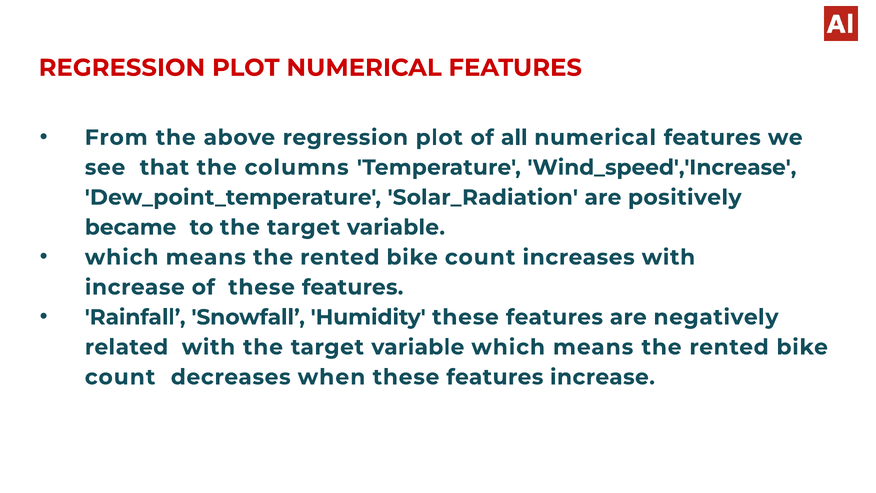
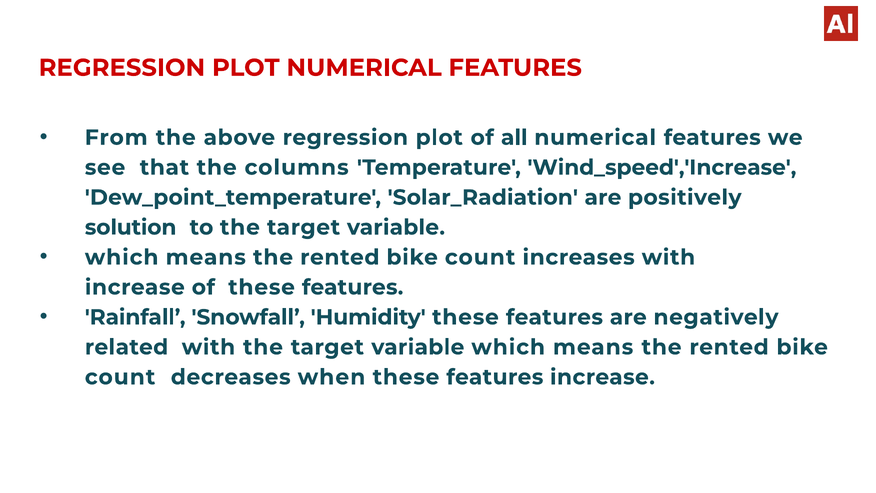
became: became -> solution
